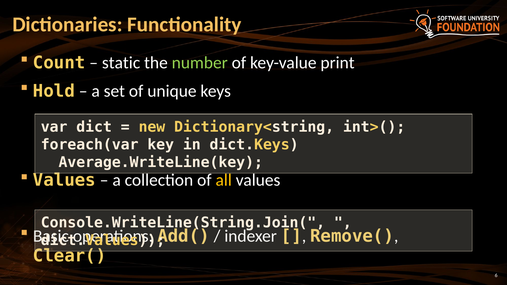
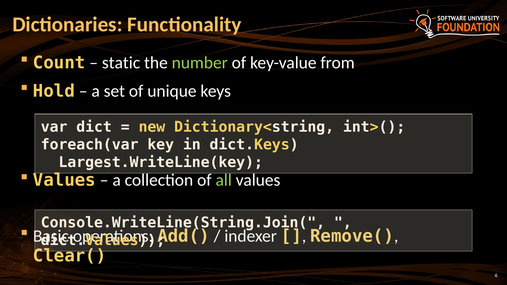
print: print -> from
Average.WriteLine(key: Average.WriteLine(key -> Largest.WriteLine(key
all colour: yellow -> light green
